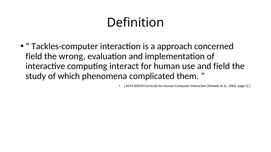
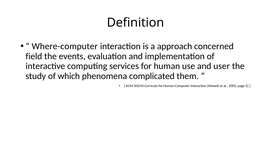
Tackles-computer: Tackles-computer -> Where-computer
wrong: wrong -> events
interact: interact -> services
and field: field -> user
